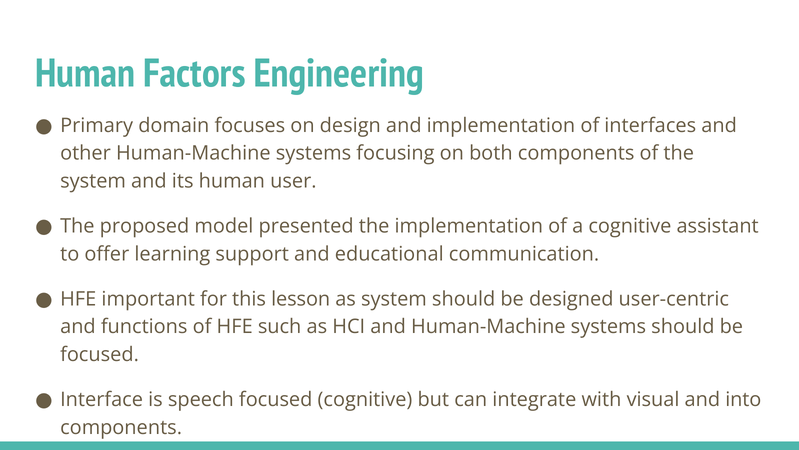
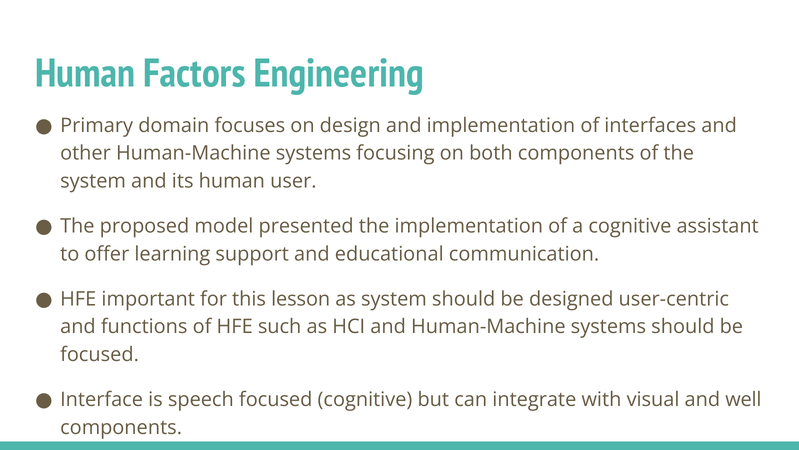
into: into -> well
